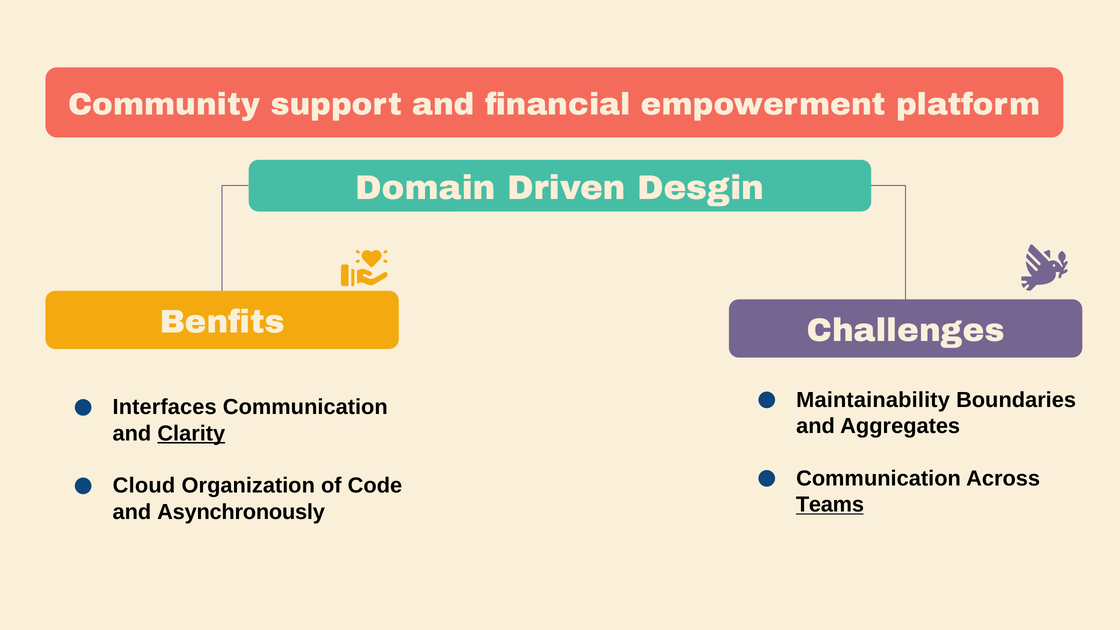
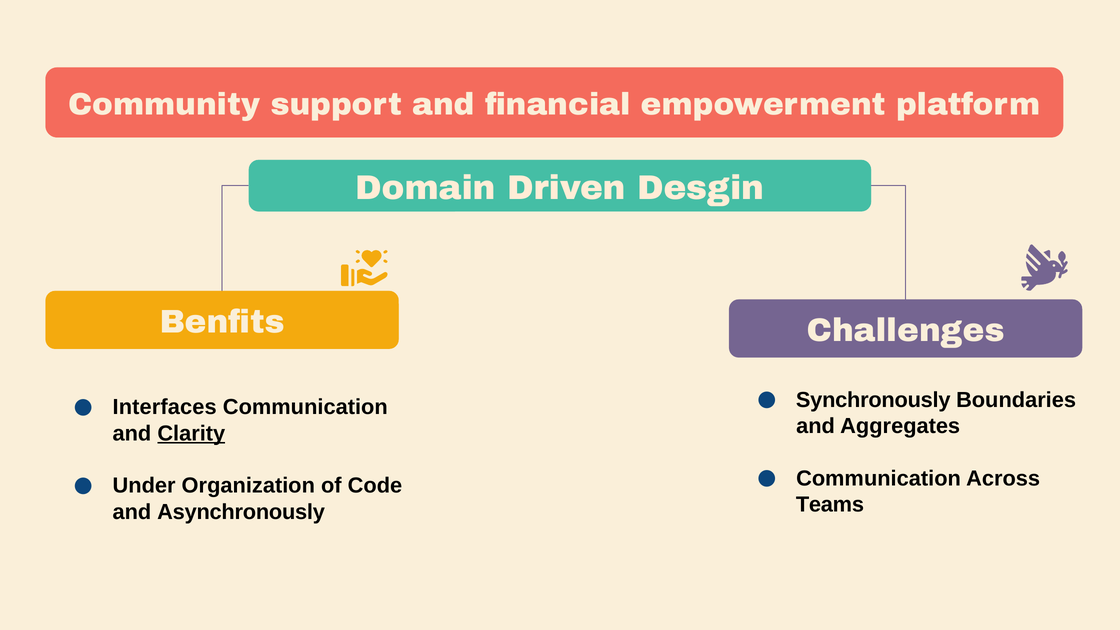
Maintainability: Maintainability -> Synchronously
Cloud: Cloud -> Under
Teams underline: present -> none
